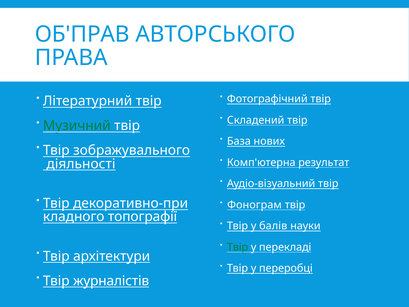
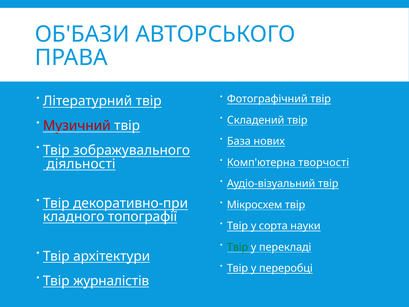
ОБ'ПРАВ: ОБ'ПРАВ -> ОБ'БАЗИ
Музичний colour: green -> red
результат: результат -> творчості
Фонограм: Фонограм -> Мікросхем
балів: балів -> сорта
